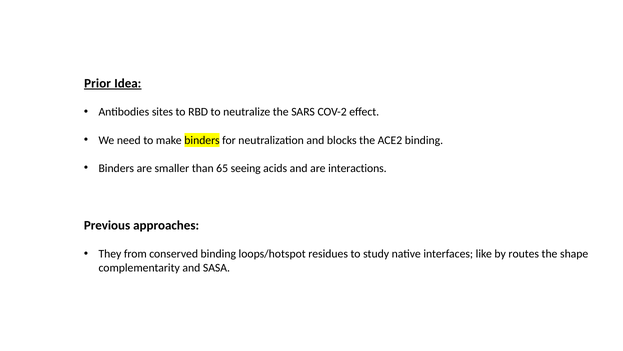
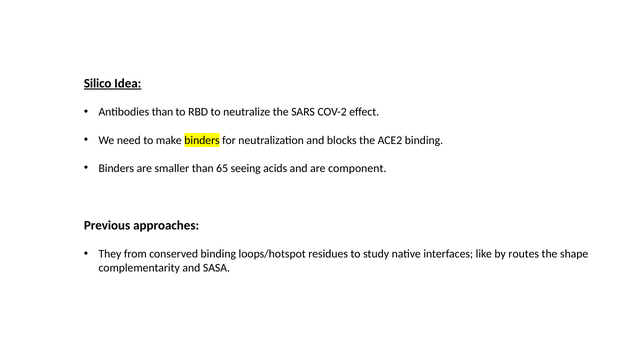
Prior: Prior -> Silico
Antibodies sites: sites -> than
interactions: interactions -> component
